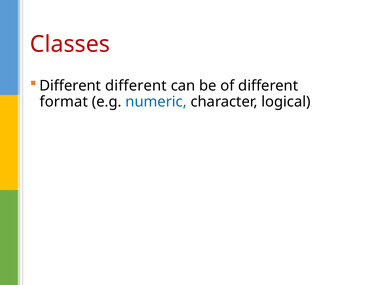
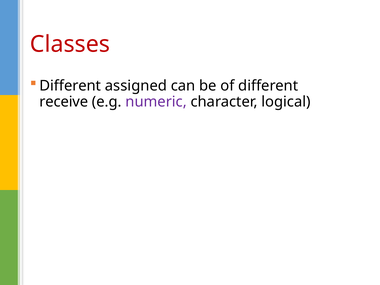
Different different: different -> assigned
format: format -> receive
numeric colour: blue -> purple
